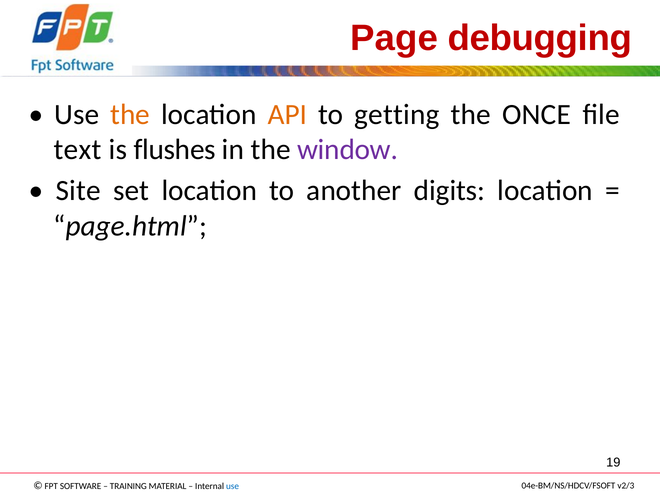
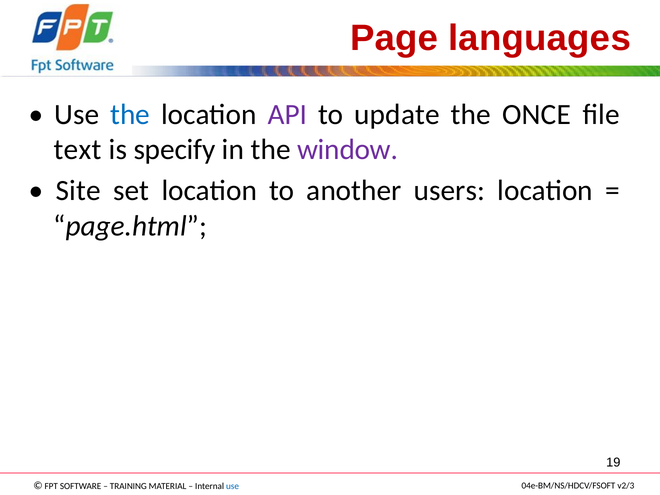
debugging: debugging -> languages
the at (130, 114) colour: orange -> blue
API colour: orange -> purple
getting: getting -> update
flushes: flushes -> specify
digits: digits -> users
